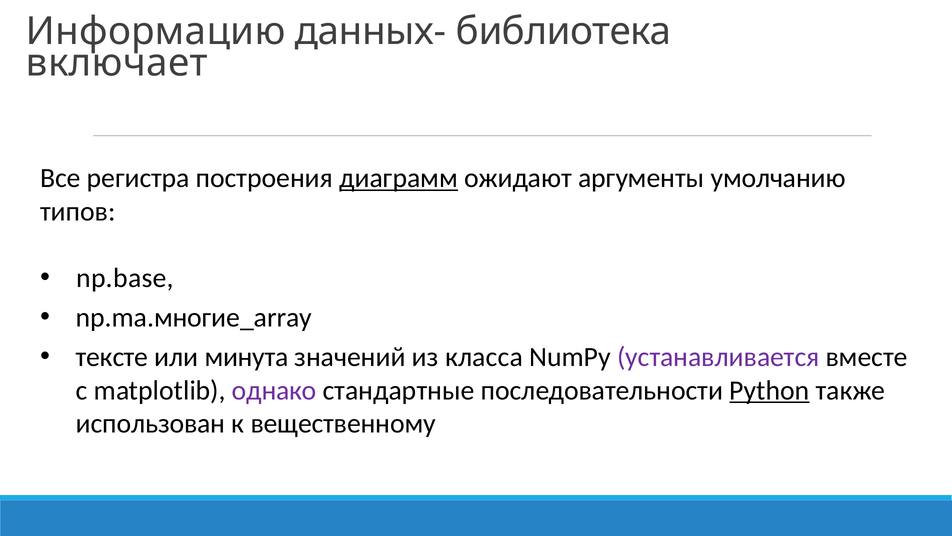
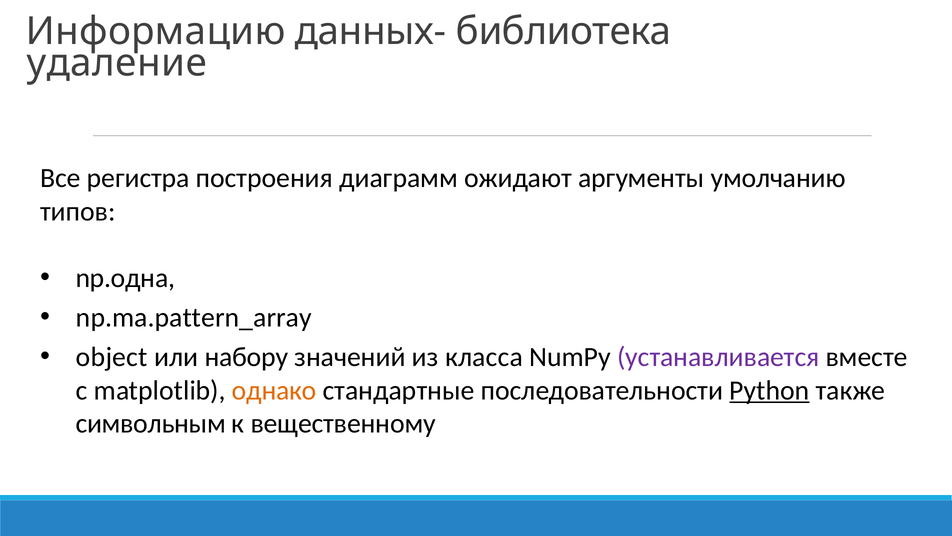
включает: включает -> удаление
диаграмм underline: present -> none
np.base: np.base -> np.одна
np.ma.многие_array: np.ma.многие_array -> np.ma.pattern_array
тексте: тексте -> object
минута: минута -> набору
однако colour: purple -> orange
использован: использован -> символьным
